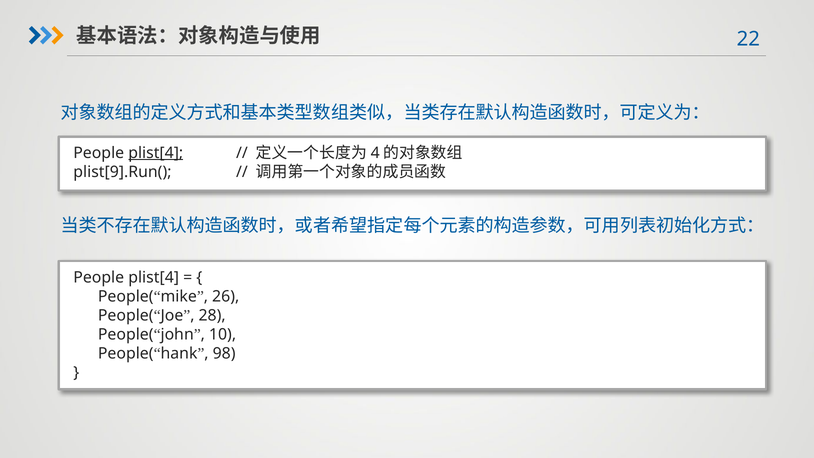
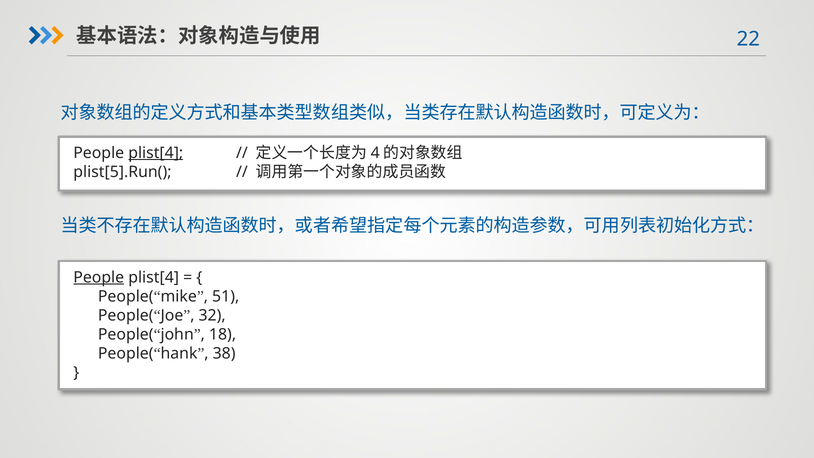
plist[9].Run(: plist[9].Run( -> plist[5].Run(
People at (99, 277) underline: none -> present
26: 26 -> 51
28: 28 -> 32
10: 10 -> 18
98: 98 -> 38
